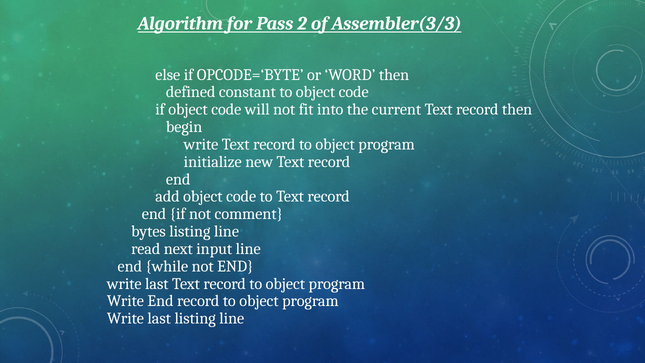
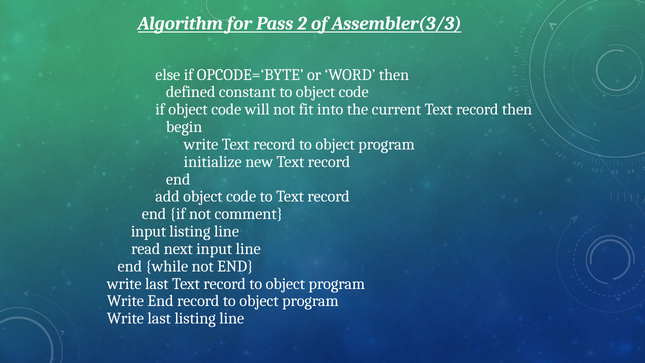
bytes at (148, 231): bytes -> input
